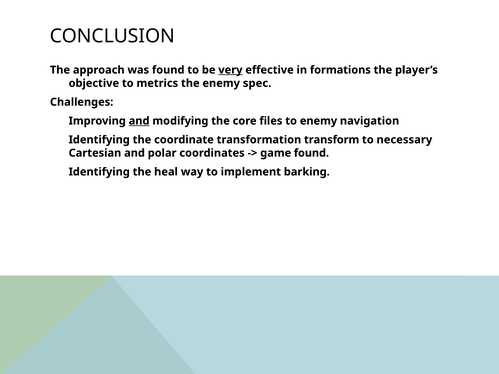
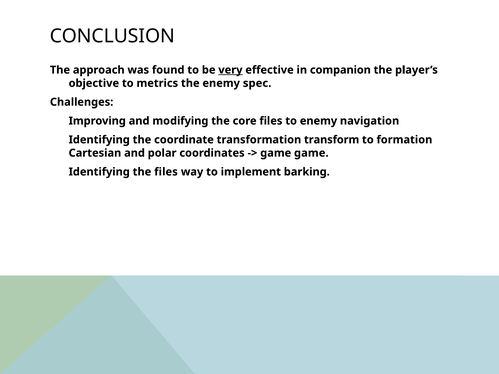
formations: formations -> companion
and at (139, 121) underline: present -> none
necessary: necessary -> formation
game found: found -> game
the heal: heal -> files
